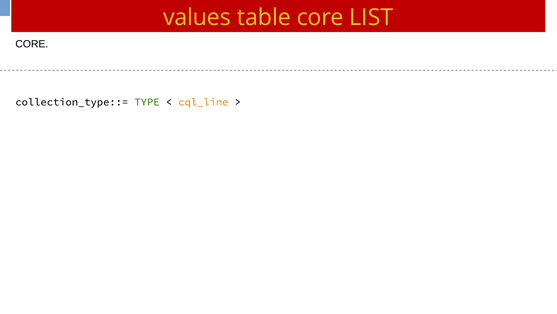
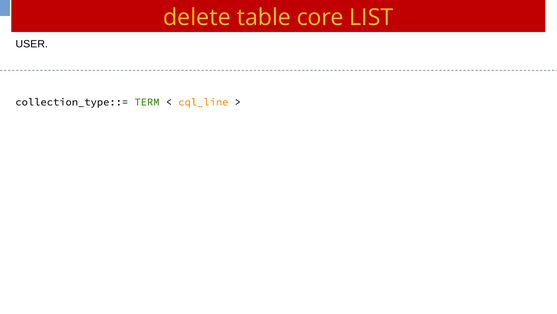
values: values -> delete
CORE at (32, 44): CORE -> USER
TYPE: TYPE -> TERM
